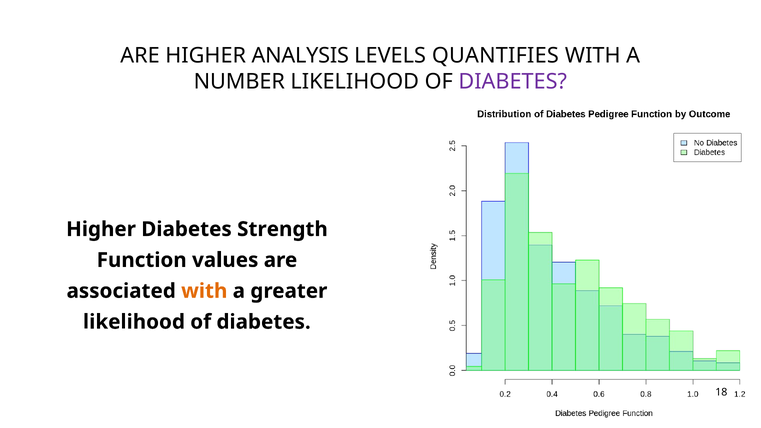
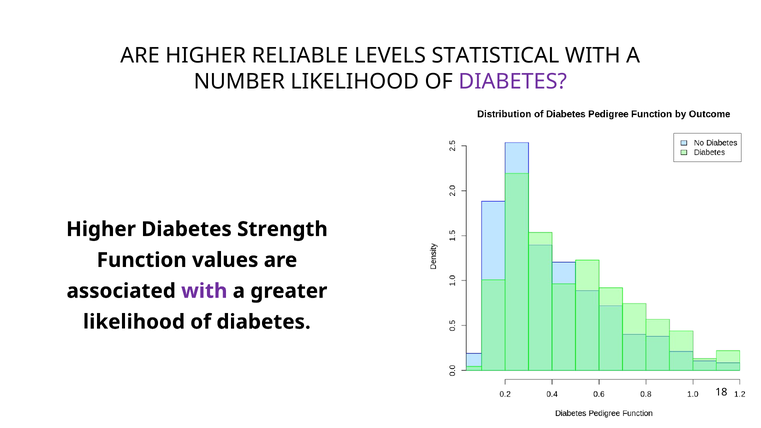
ANALYSIS: ANALYSIS -> RELIABLE
QUANTIFIES: QUANTIFIES -> STATISTICAL
with at (204, 291) colour: orange -> purple
